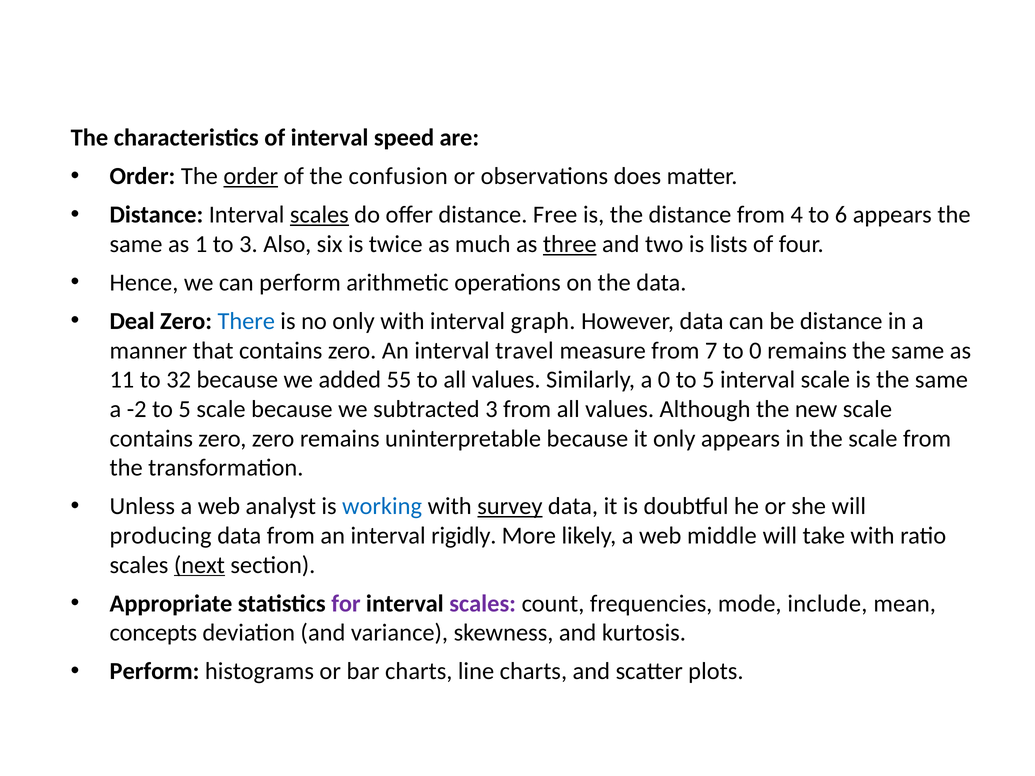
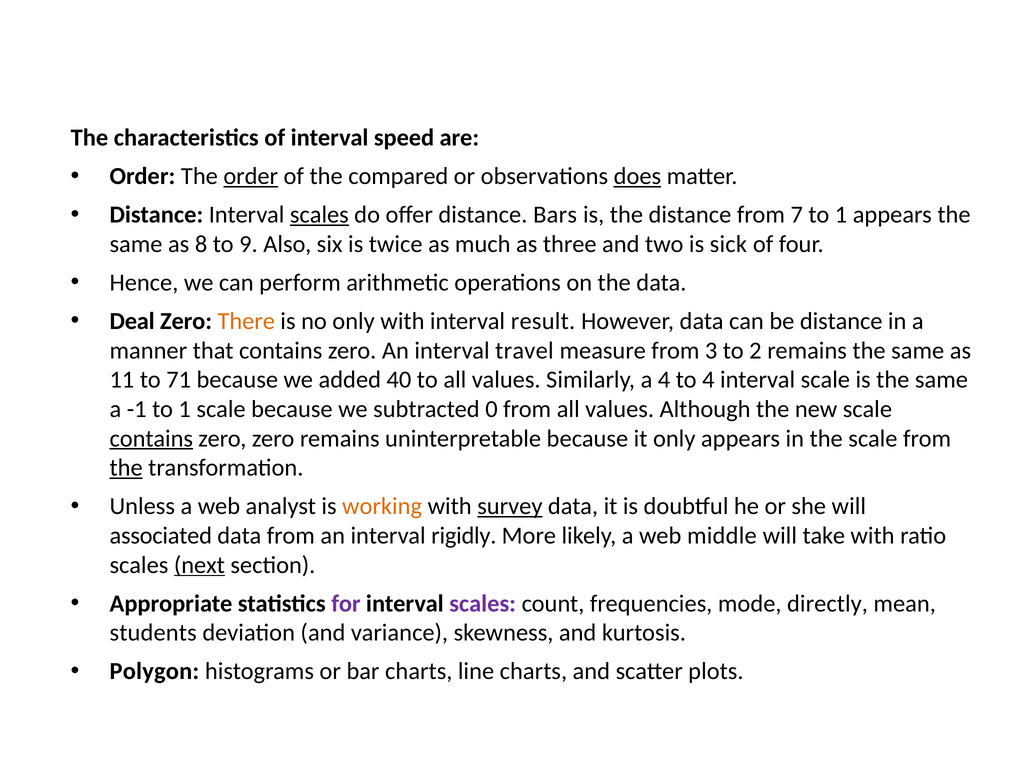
confusion: confusion -> compared
does underline: none -> present
Free: Free -> Bars
4: 4 -> 7
6 at (841, 215): 6 -> 1
1: 1 -> 8
to 3: 3 -> 9
three underline: present -> none
lists: lists -> sick
There colour: blue -> orange
graph: graph -> result
7: 7 -> 3
to 0: 0 -> 2
32: 32 -> 71
55: 55 -> 40
a 0: 0 -> 4
5 at (708, 380): 5 -> 4
-2: -2 -> -1
5 at (185, 409): 5 -> 1
subtracted 3: 3 -> 0
contains at (151, 439) underline: none -> present
the at (126, 468) underline: none -> present
working colour: blue -> orange
producing: producing -> associated
include: include -> directly
concepts: concepts -> students
Perform at (155, 672): Perform -> Polygon
